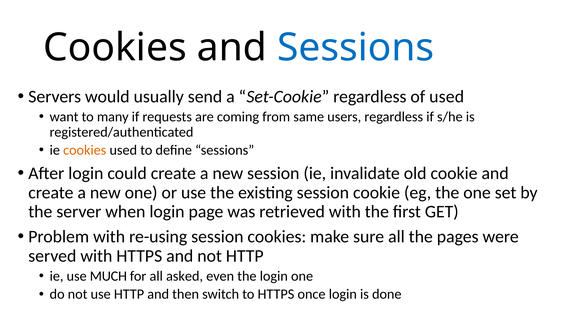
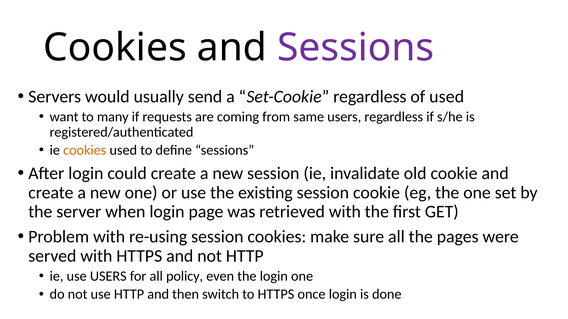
Sessions at (356, 48) colour: blue -> purple
use MUCH: MUCH -> USERS
asked: asked -> policy
